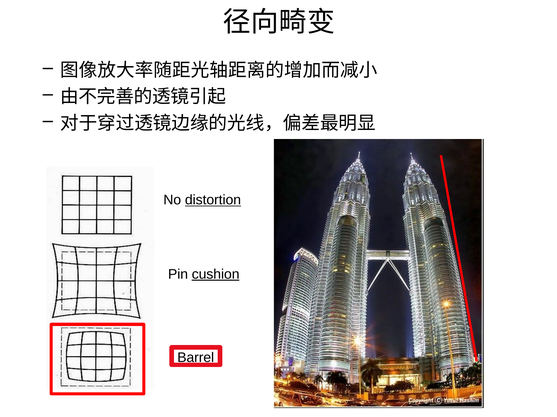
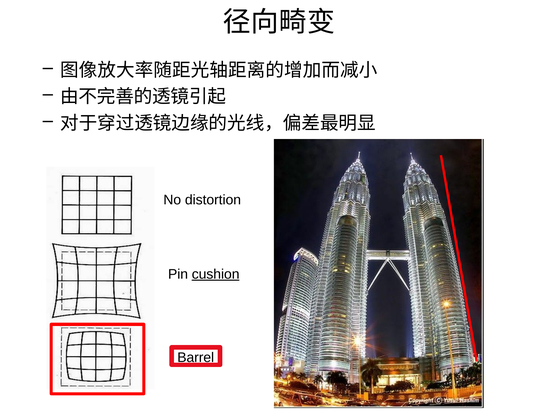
distortion underline: present -> none
